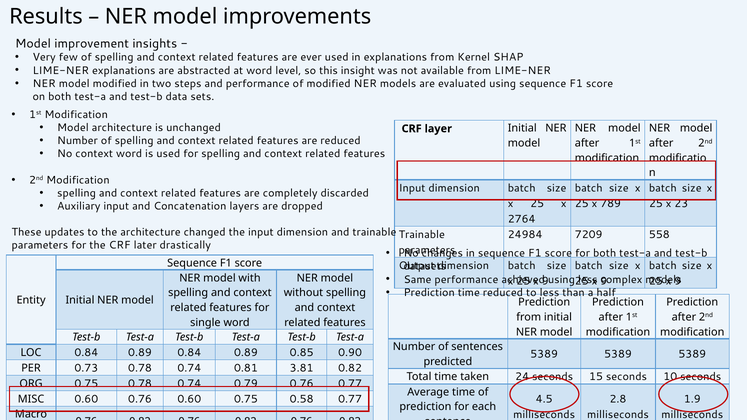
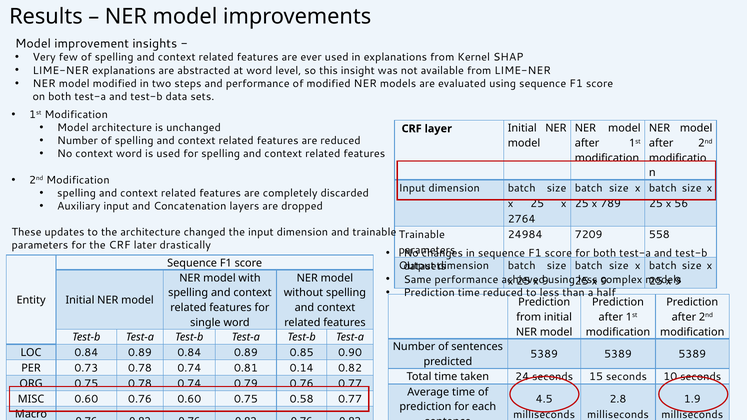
23: 23 -> 56
3.81: 3.81 -> 0.14
